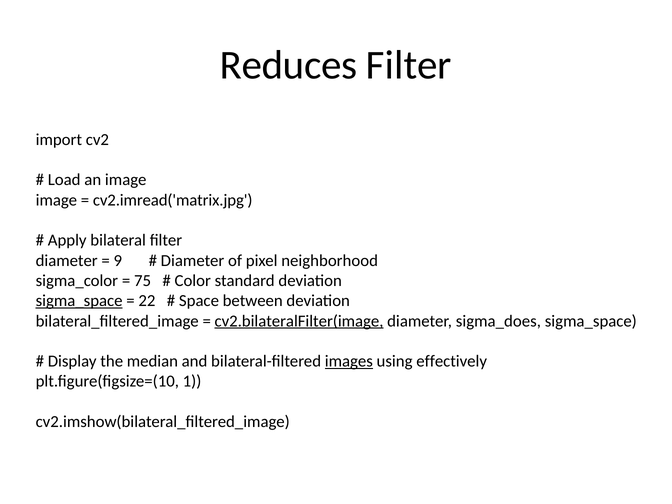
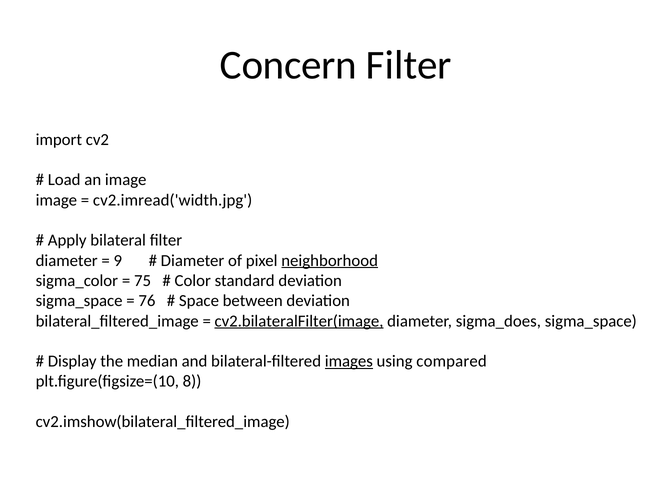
Reduces: Reduces -> Concern
cv2.imread('matrix.jpg: cv2.imread('matrix.jpg -> cv2.imread('width.jpg
neighborhood underline: none -> present
sigma_space at (79, 301) underline: present -> none
22: 22 -> 76
effectively: effectively -> compared
1: 1 -> 8
